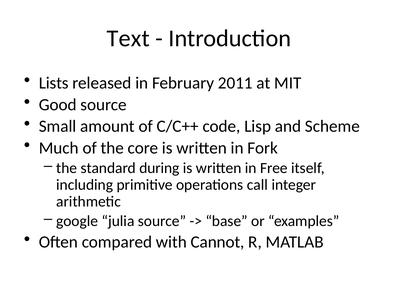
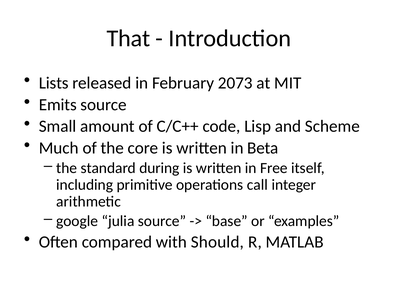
Text: Text -> That
2011: 2011 -> 2073
Good: Good -> Emits
Fork: Fork -> Beta
Cannot: Cannot -> Should
